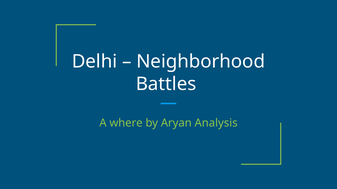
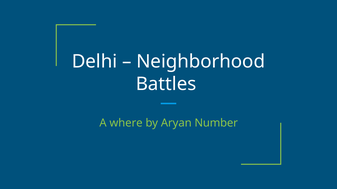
Analysis: Analysis -> Number
